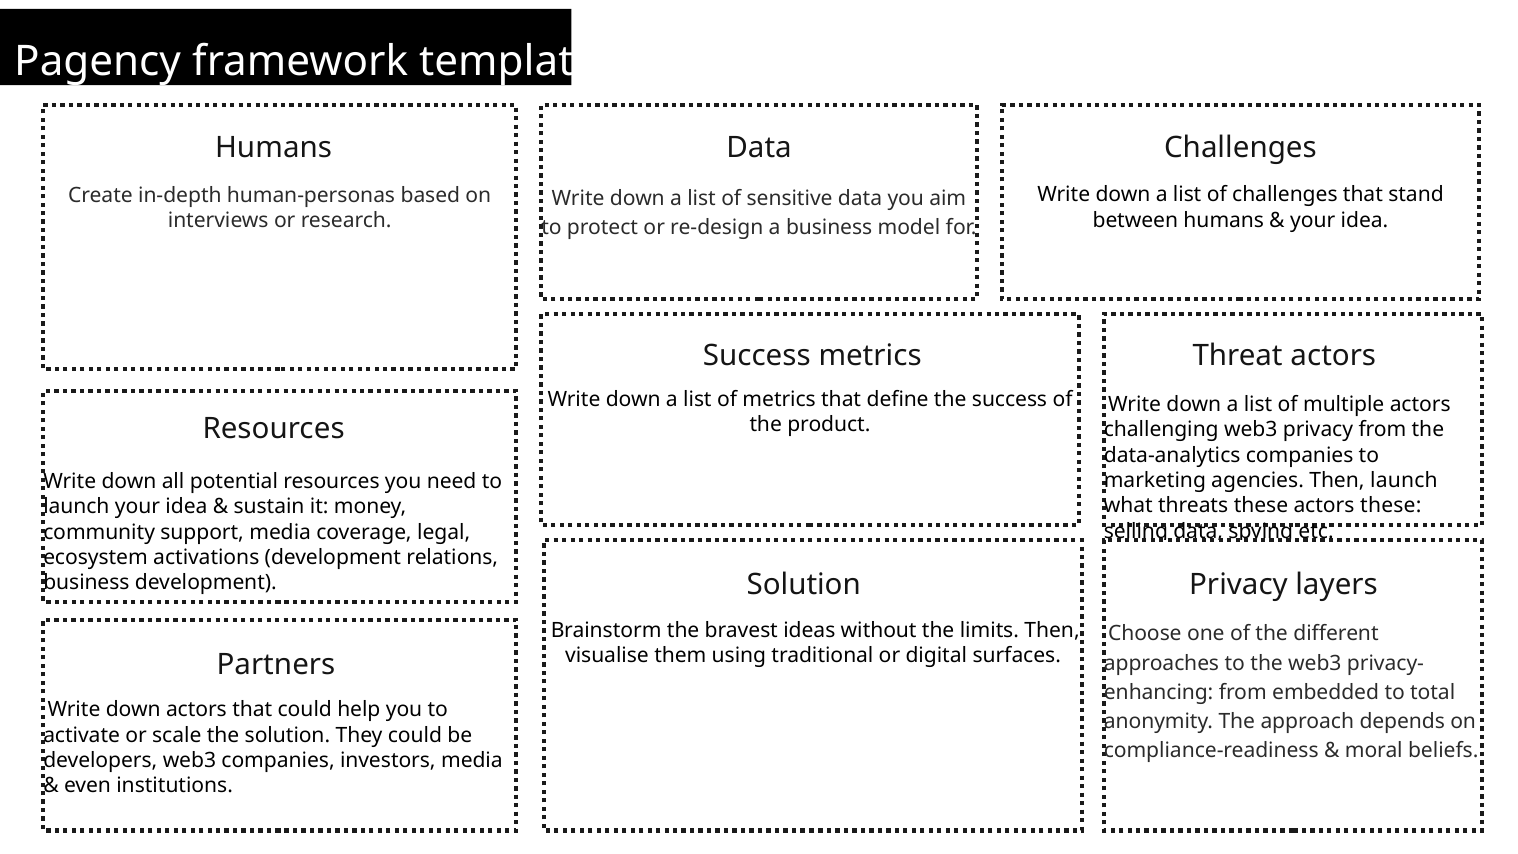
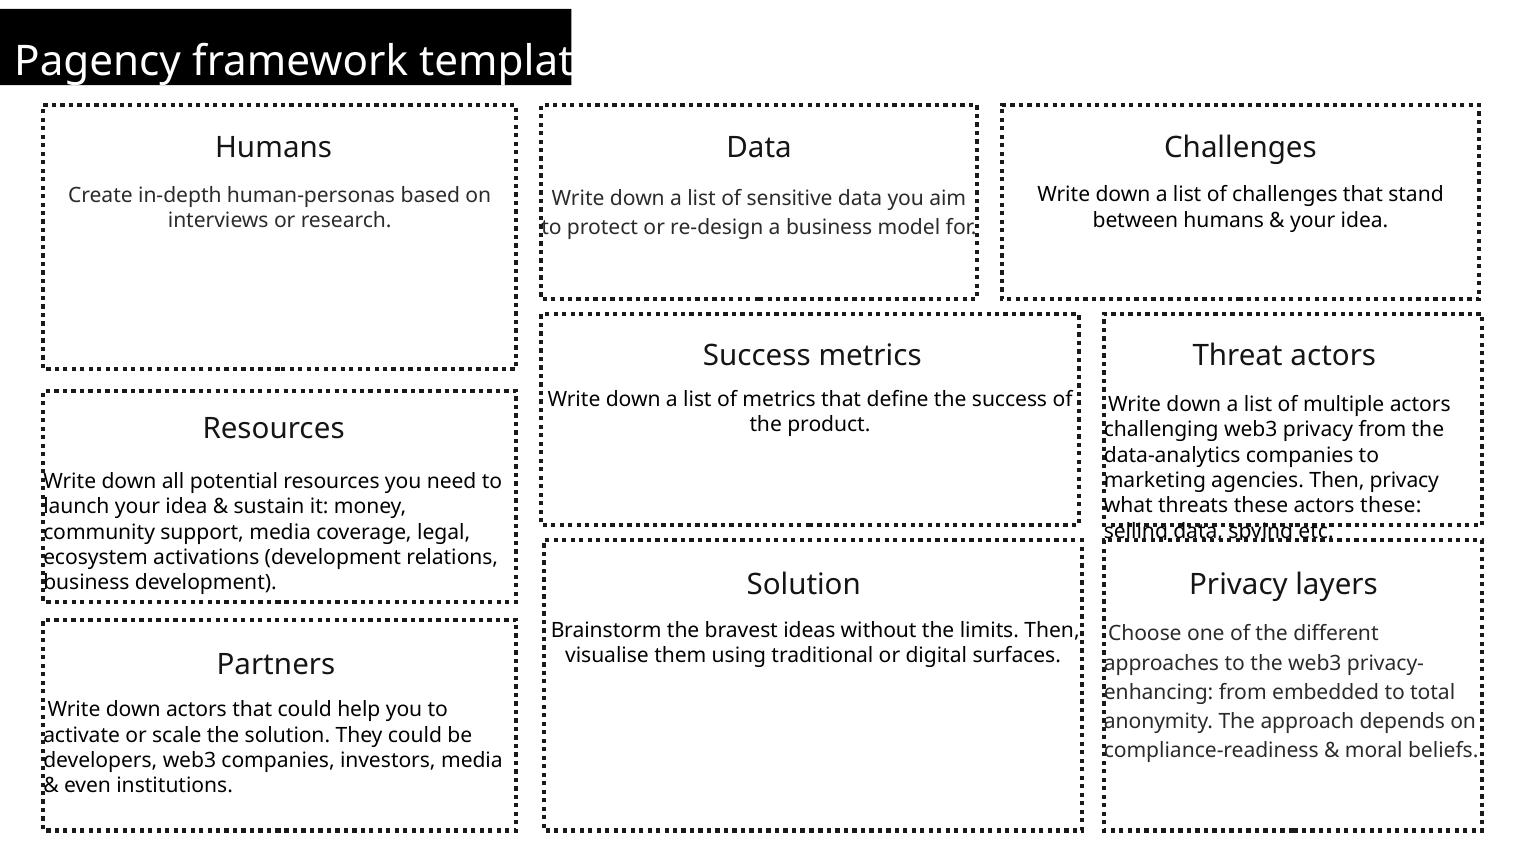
Then launch: launch -> privacy
